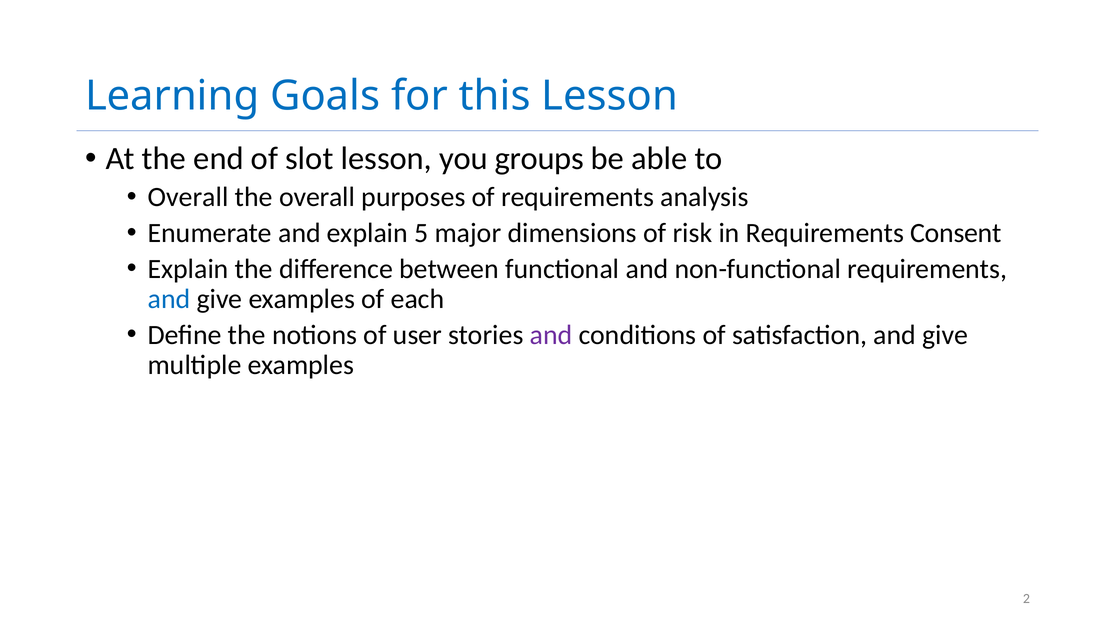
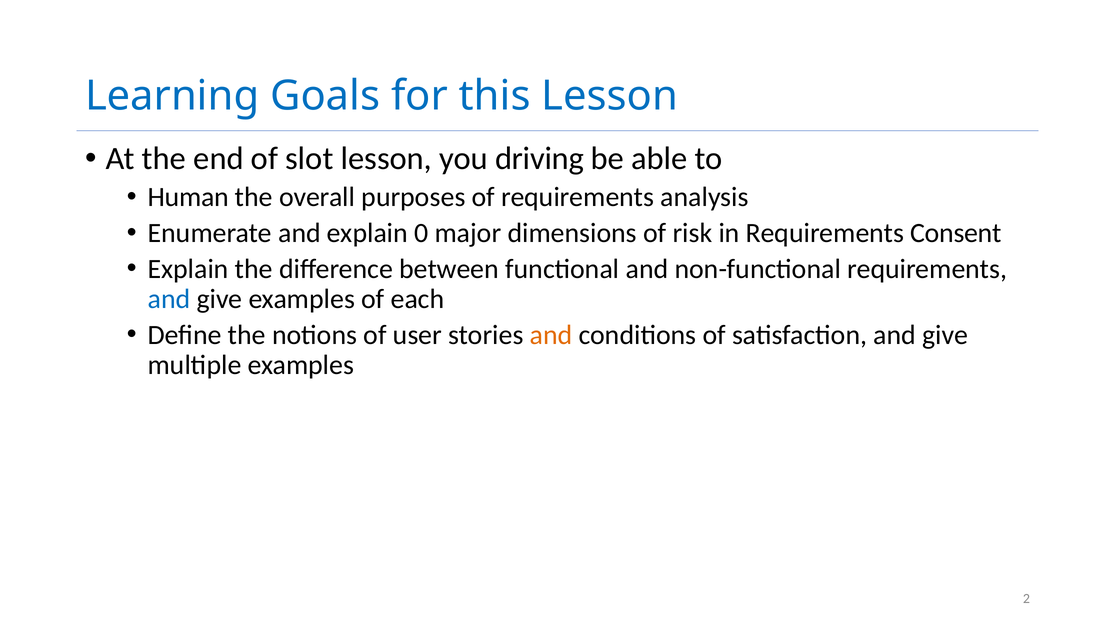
groups: groups -> driving
Overall at (188, 197): Overall -> Human
5: 5 -> 0
and at (551, 335) colour: purple -> orange
